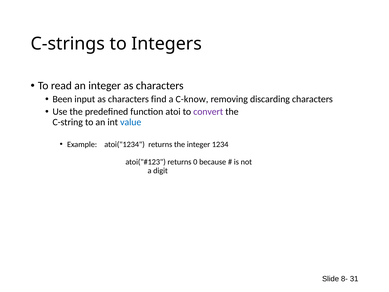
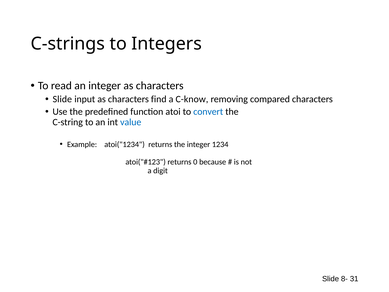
Been at (62, 99): Been -> Slide
discarding: discarding -> compared
convert colour: purple -> blue
